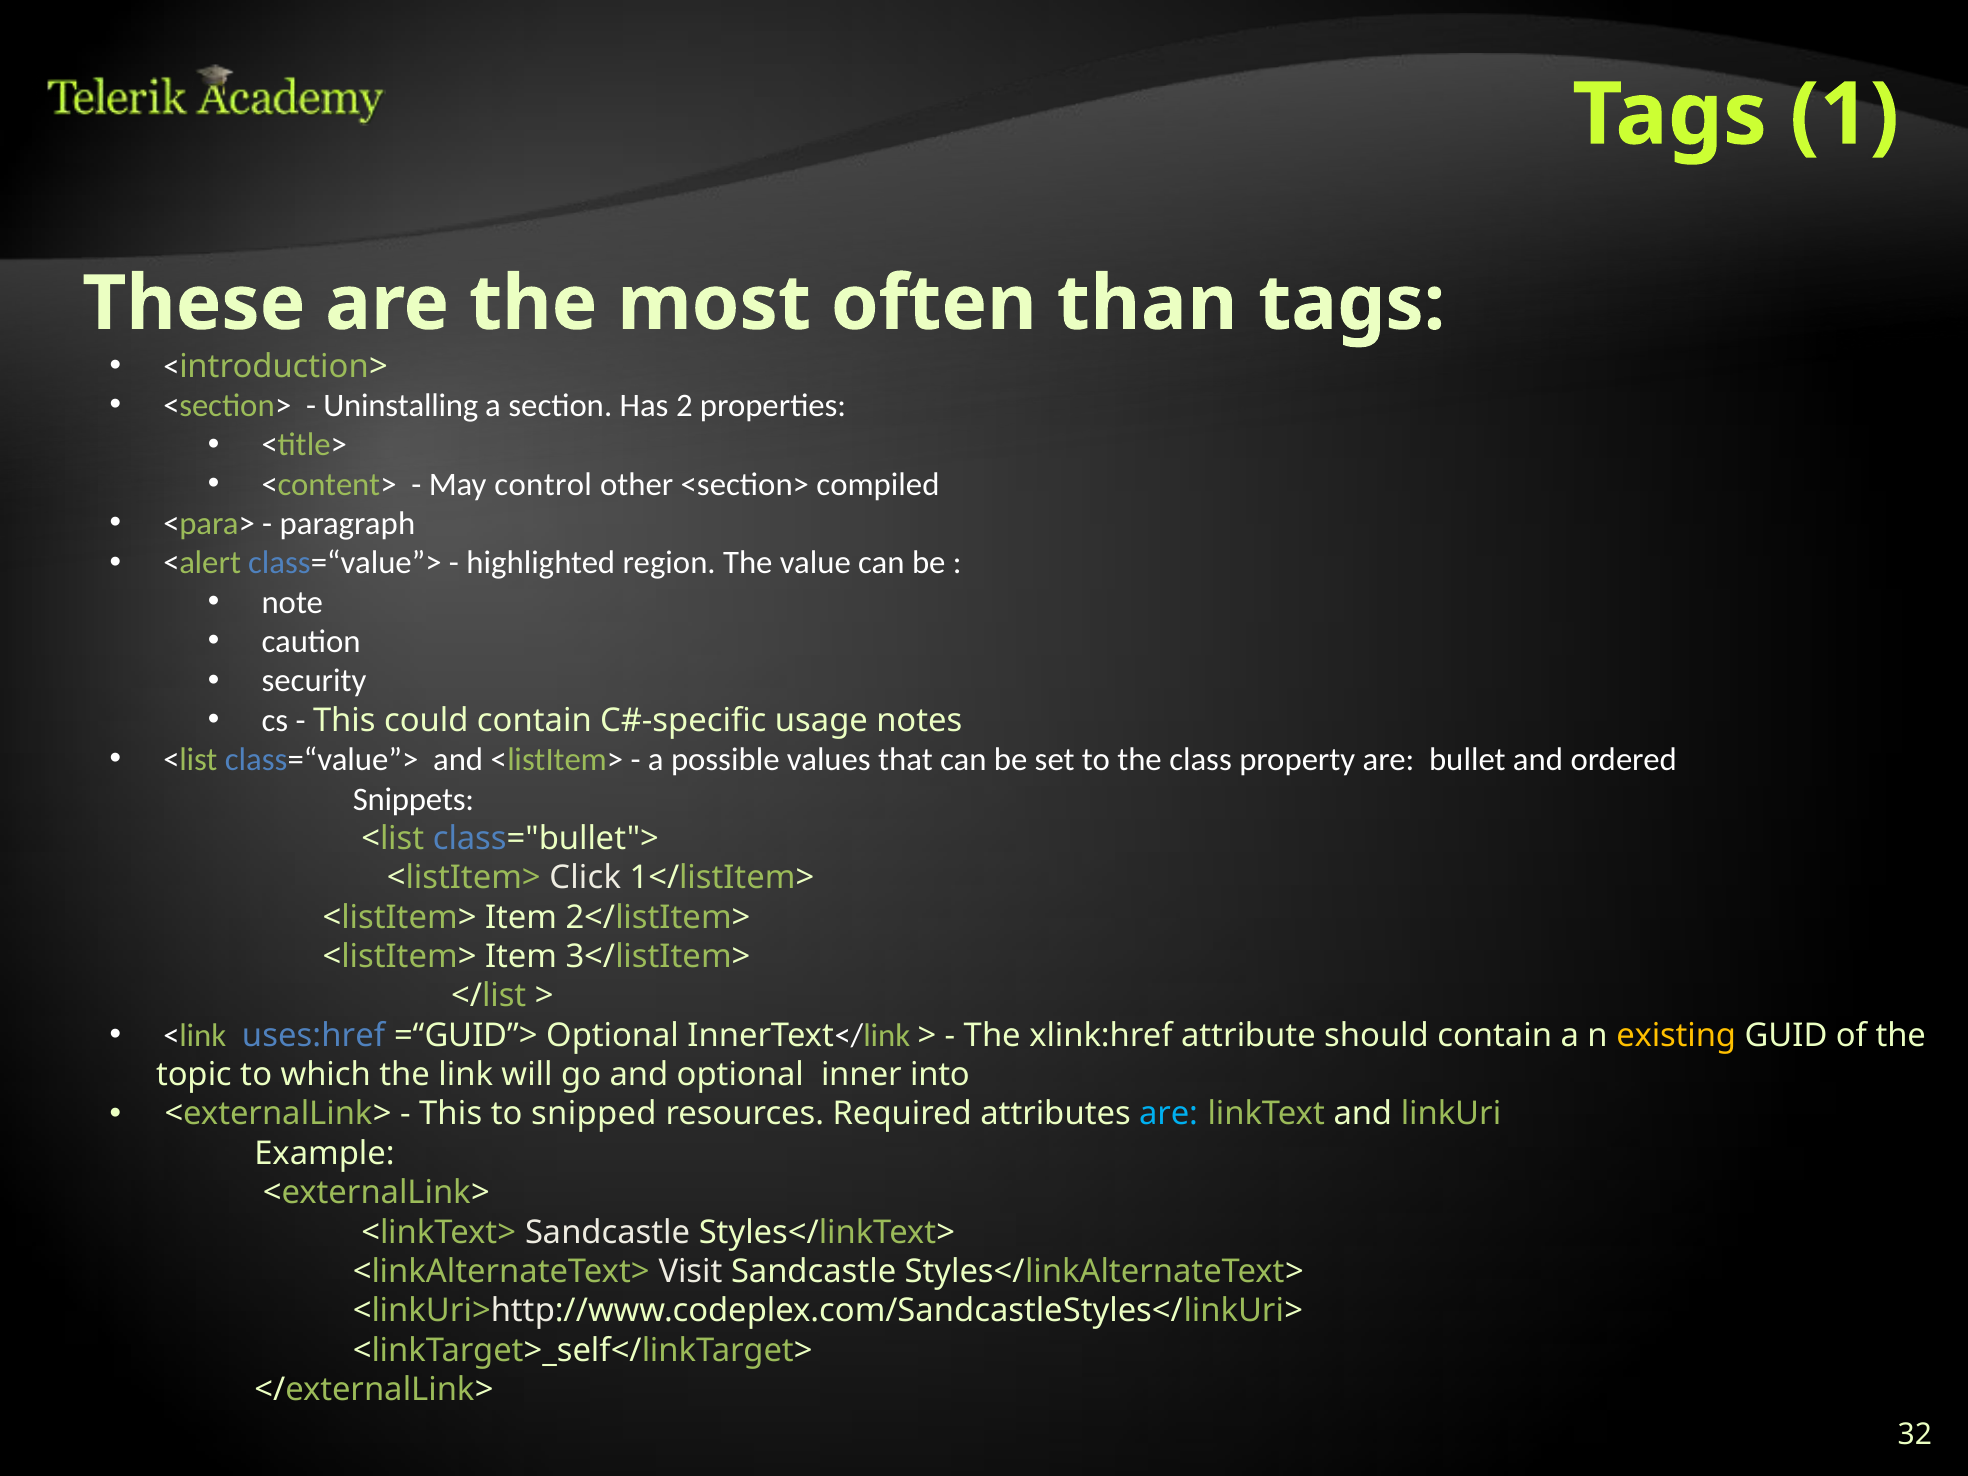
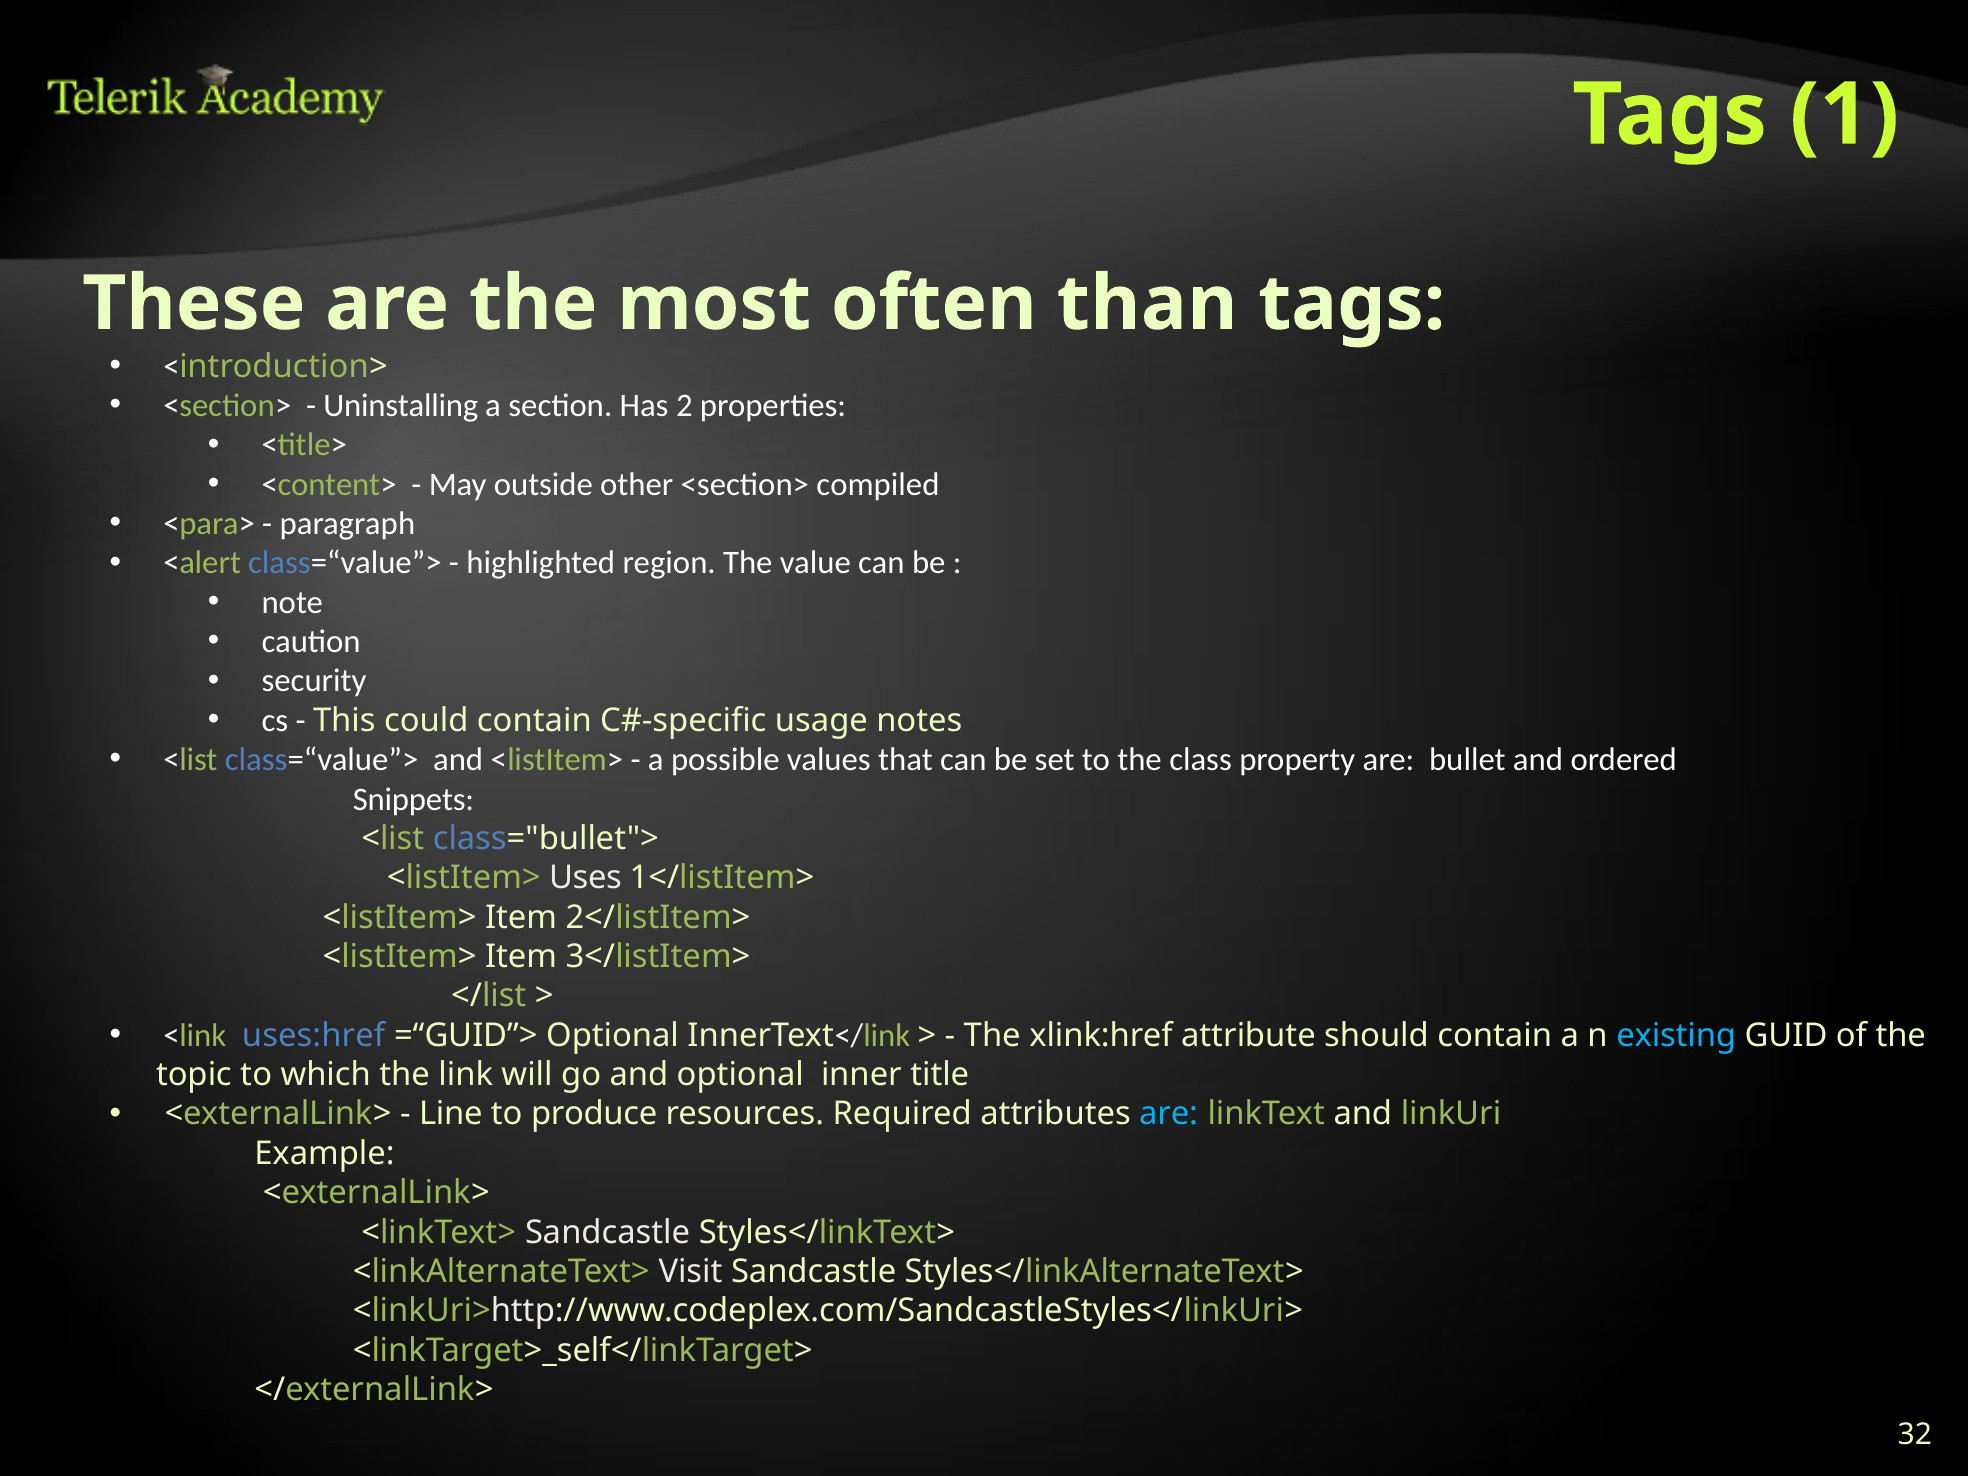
control: control -> outside
Click: Click -> Uses
existing colour: yellow -> light blue
into: into -> title
This at (451, 1114): This -> Line
snipped: snipped -> produce
